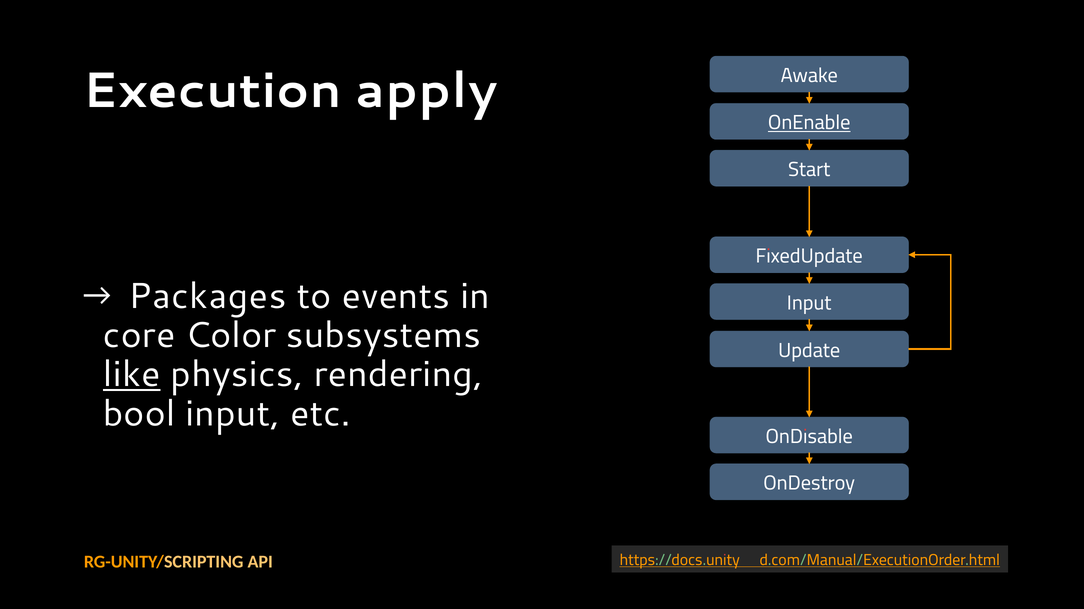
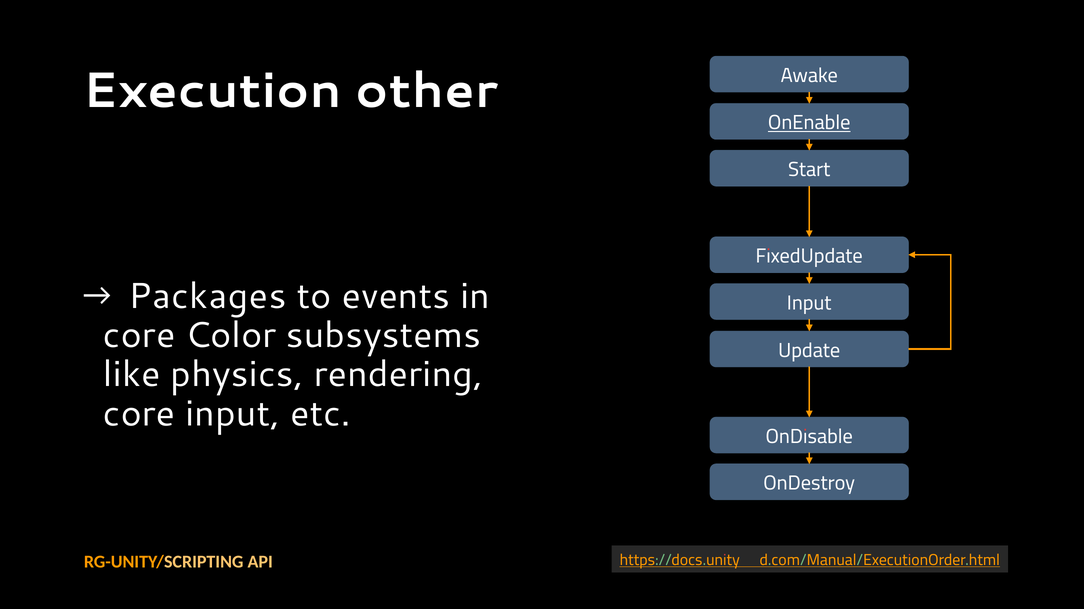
apply: apply -> other
like underline: present -> none
bool at (139, 414): bool -> core
